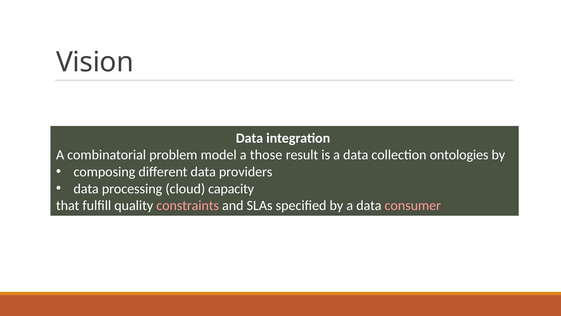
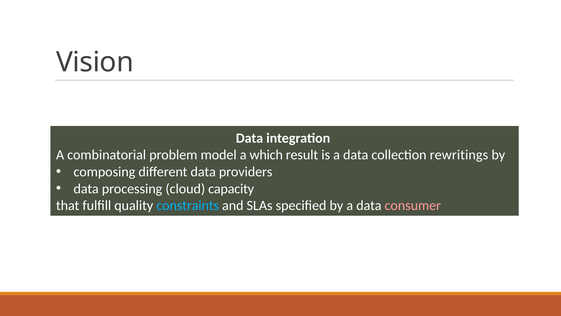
those: those -> which
ontologies: ontologies -> rewritings
constraints colour: pink -> light blue
